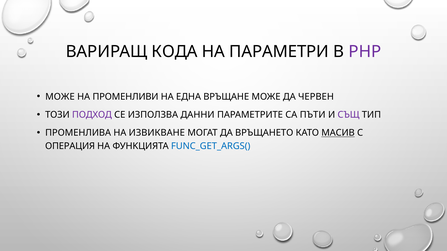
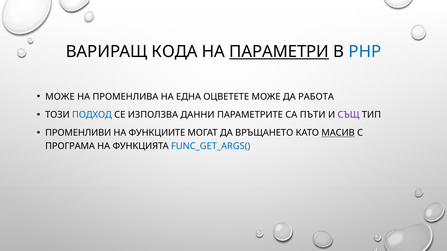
ПАРАМЕТРИ underline: none -> present
PHP colour: purple -> blue
ПРОМЕНЛИВИ: ПРОМЕНЛИВИ -> ПРОМЕНЛИВА
ВРЪЩАНЕ: ВРЪЩАНЕ -> ОЦВЕТЕТЕ
ЧЕРВЕН: ЧЕРВЕН -> РАБОТА
ПОДХОД colour: purple -> blue
ПРОМЕНЛИВА: ПРОМЕНЛИВА -> ПРОМЕНЛИВИ
ИЗВИКВАНЕ: ИЗВИКВАНЕ -> ФУНКЦИИТЕ
ОПЕРАЦИЯ: ОПЕРАЦИЯ -> ПРОГРАМА
